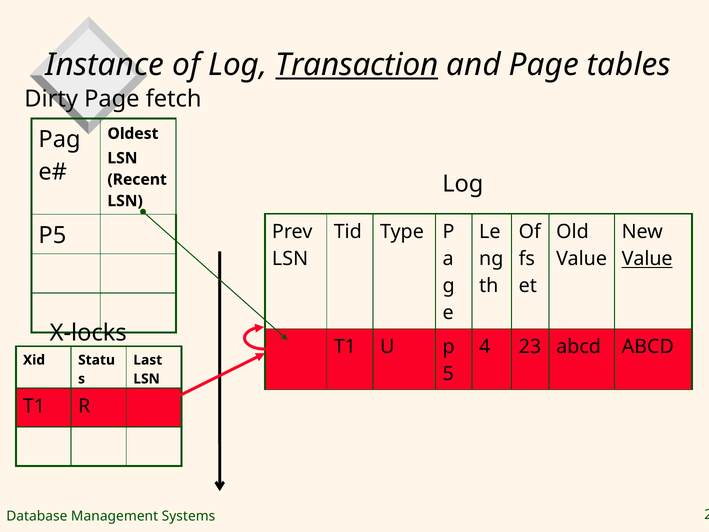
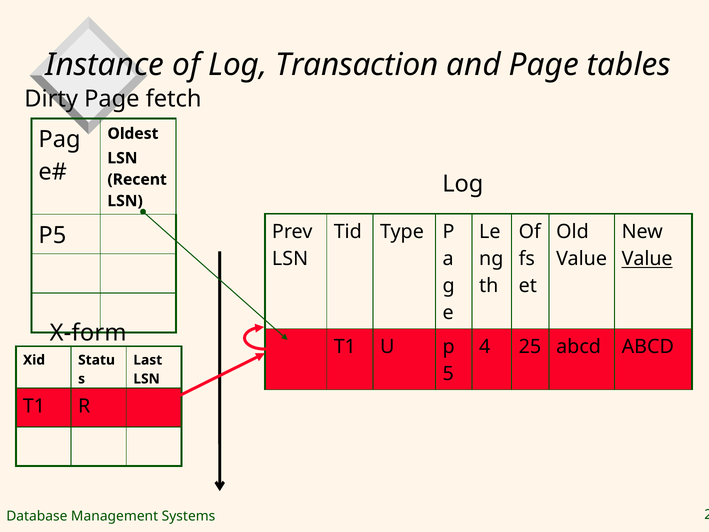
Transaction underline: present -> none
X-locks: X-locks -> X-form
23: 23 -> 25
